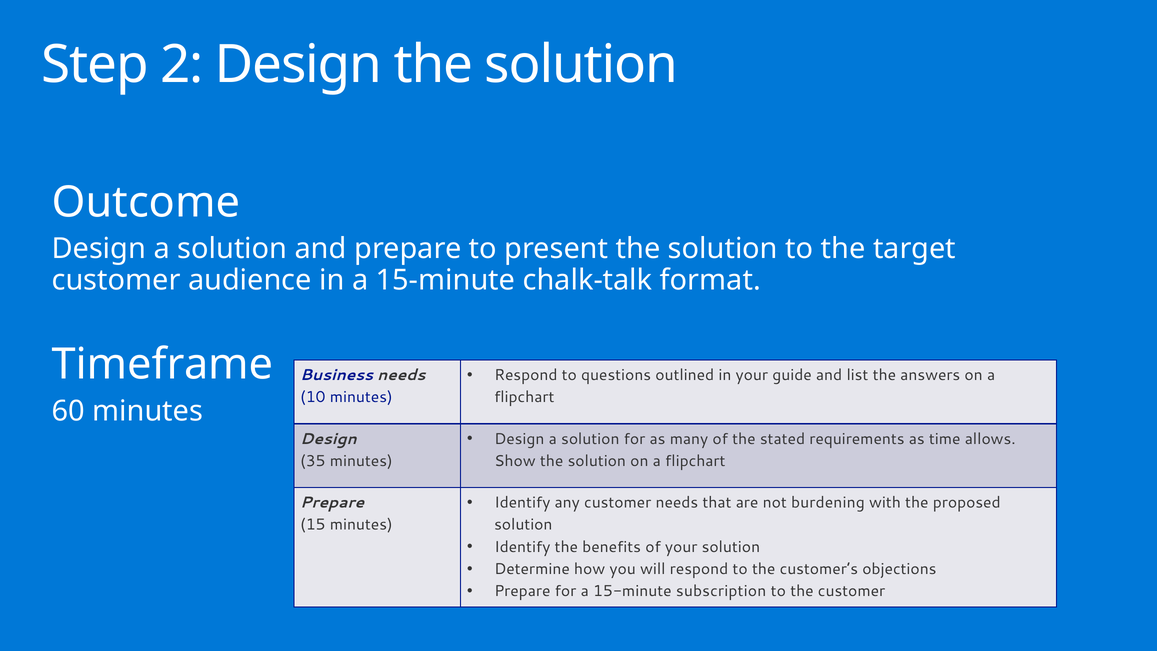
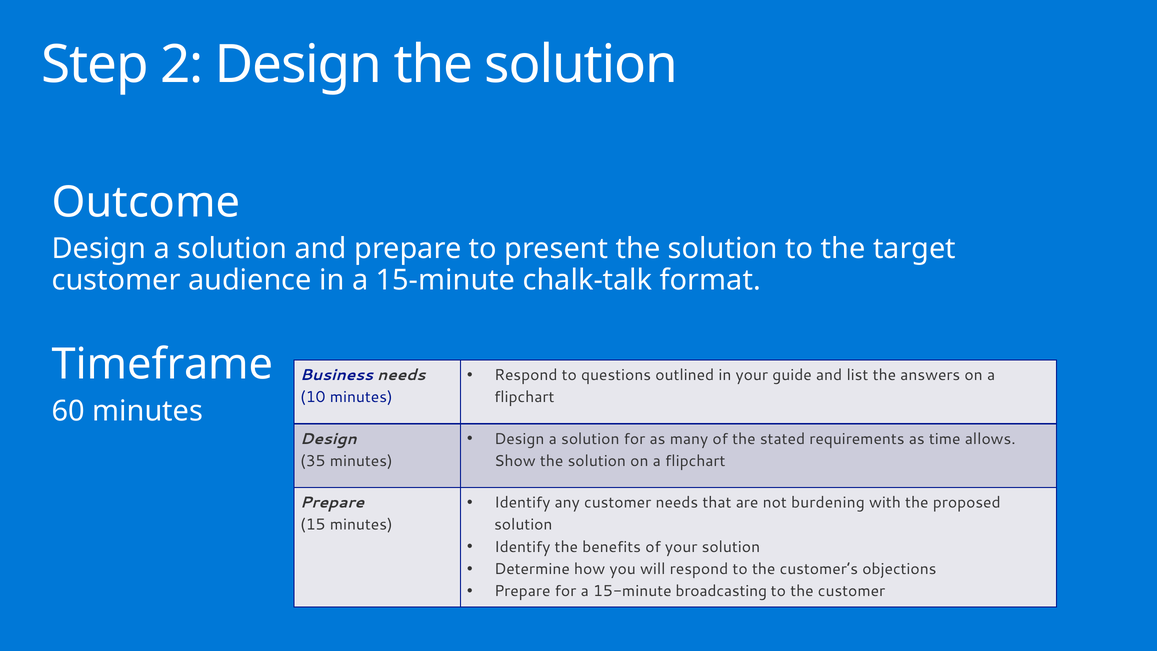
subscription: subscription -> broadcasting
